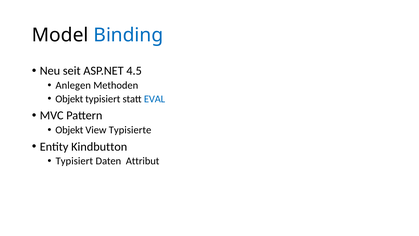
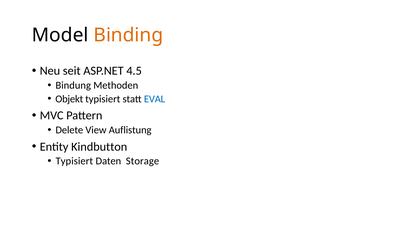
Binding colour: blue -> orange
Anlegen: Anlegen -> Bindung
Objekt at (69, 130): Objekt -> Delete
Typisierte: Typisierte -> Auflistung
Attribut: Attribut -> Storage
